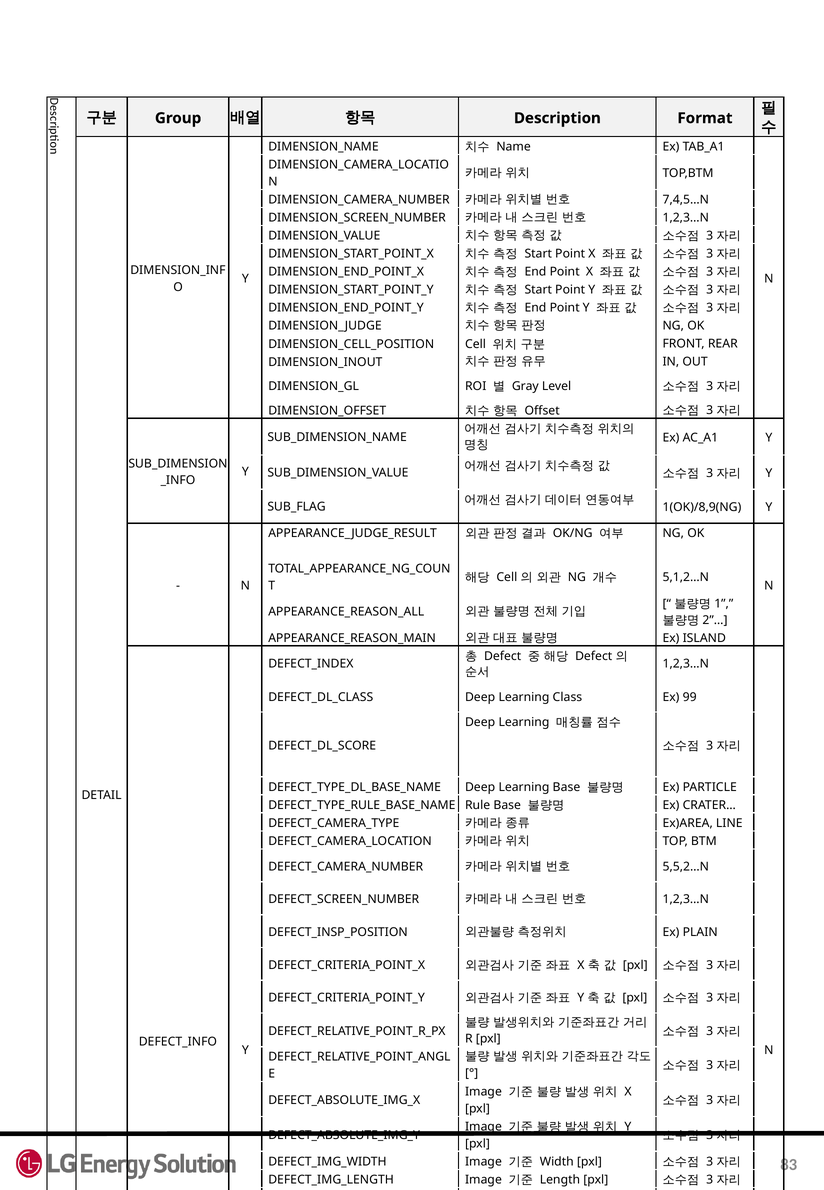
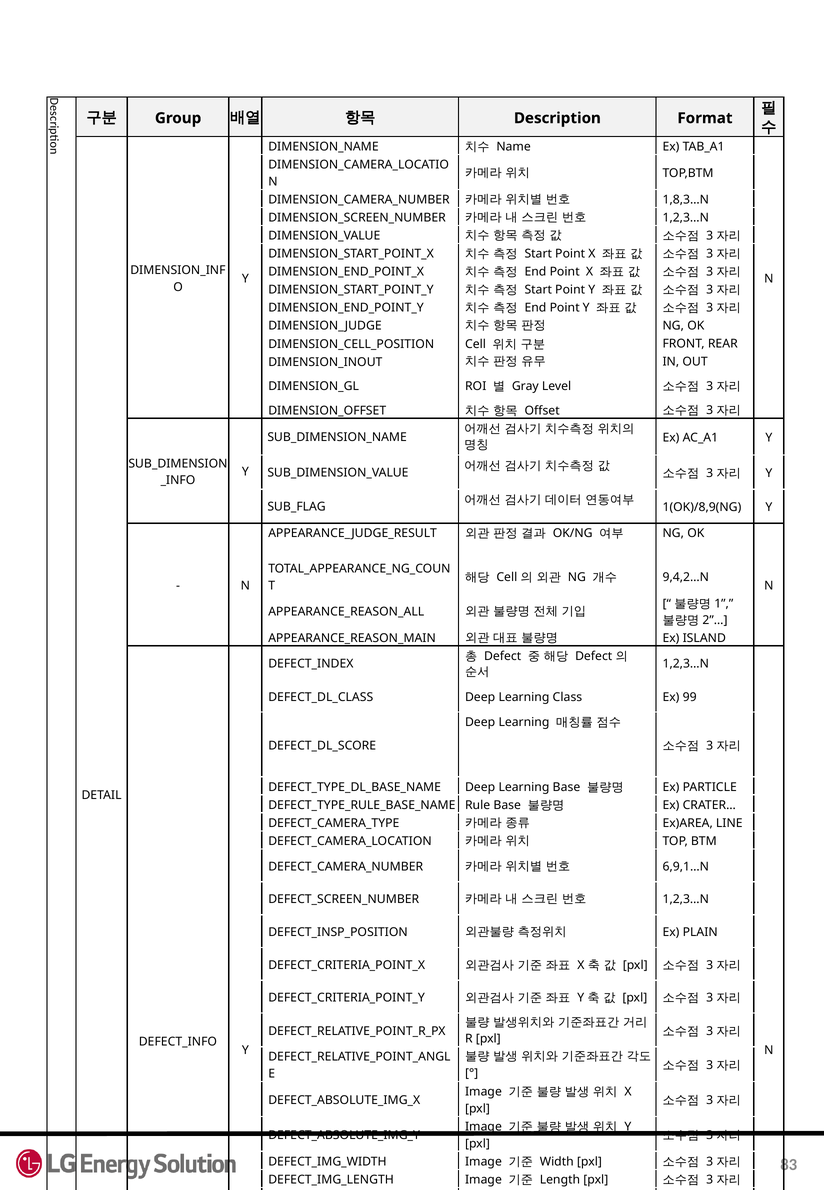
7,4,5…N: 7,4,5…N -> 1,8,3…N
5,1,2…N: 5,1,2…N -> 9,4,2…N
5,5,2…N: 5,5,2…N -> 6,9,1…N
